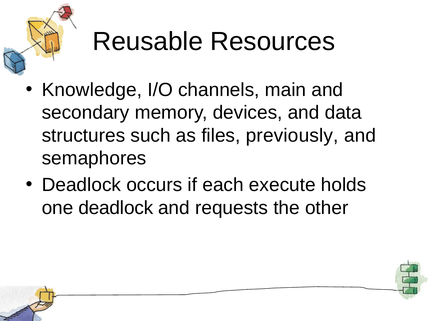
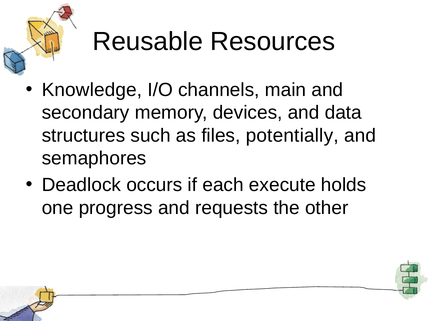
previously: previously -> potentially
one deadlock: deadlock -> progress
